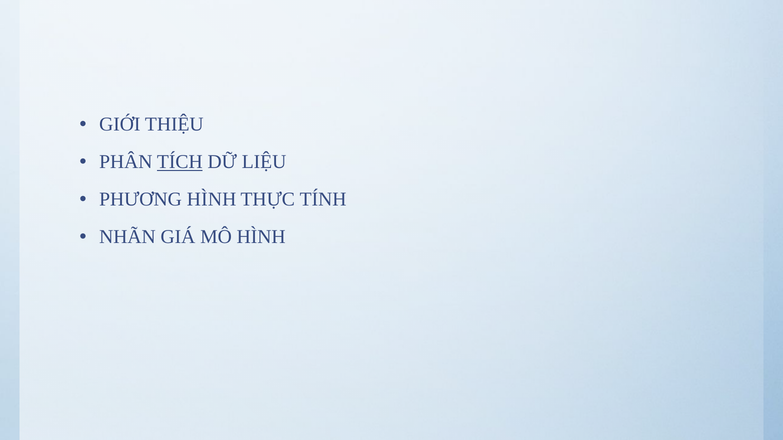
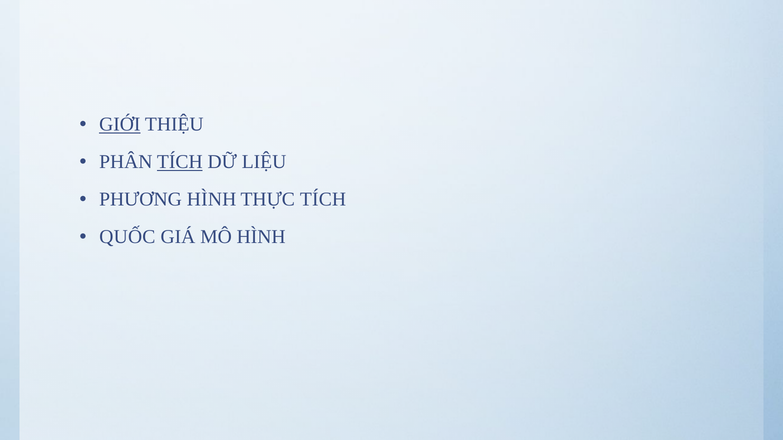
GIỚI underline: none -> present
THỰC TÍNH: TÍNH -> TÍCH
NHÃN: NHÃN -> QUỐC
